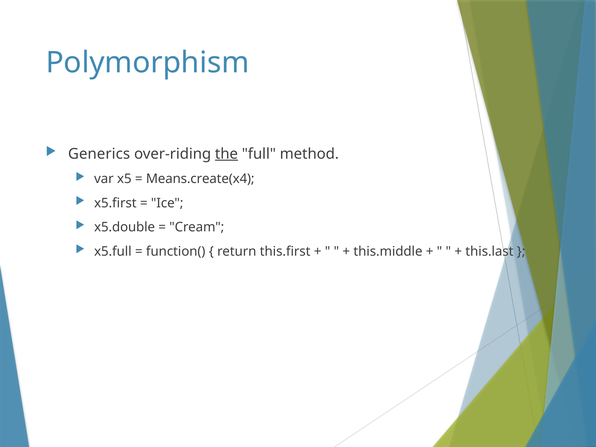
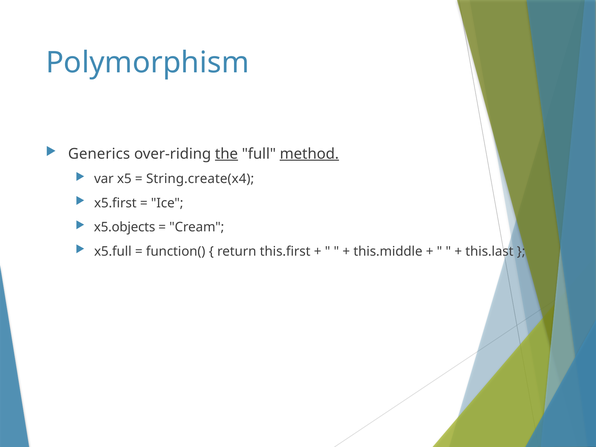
method underline: none -> present
Means.create(x4: Means.create(x4 -> String.create(x4
x5.double: x5.double -> x5.objects
